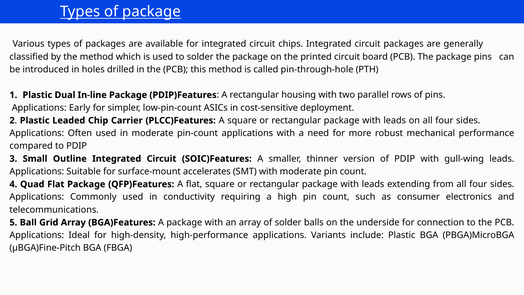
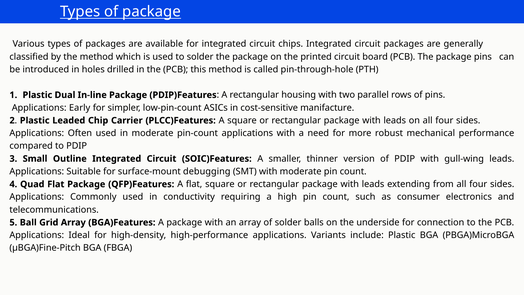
deployment: deployment -> manifacture
accelerates: accelerates -> debugging
